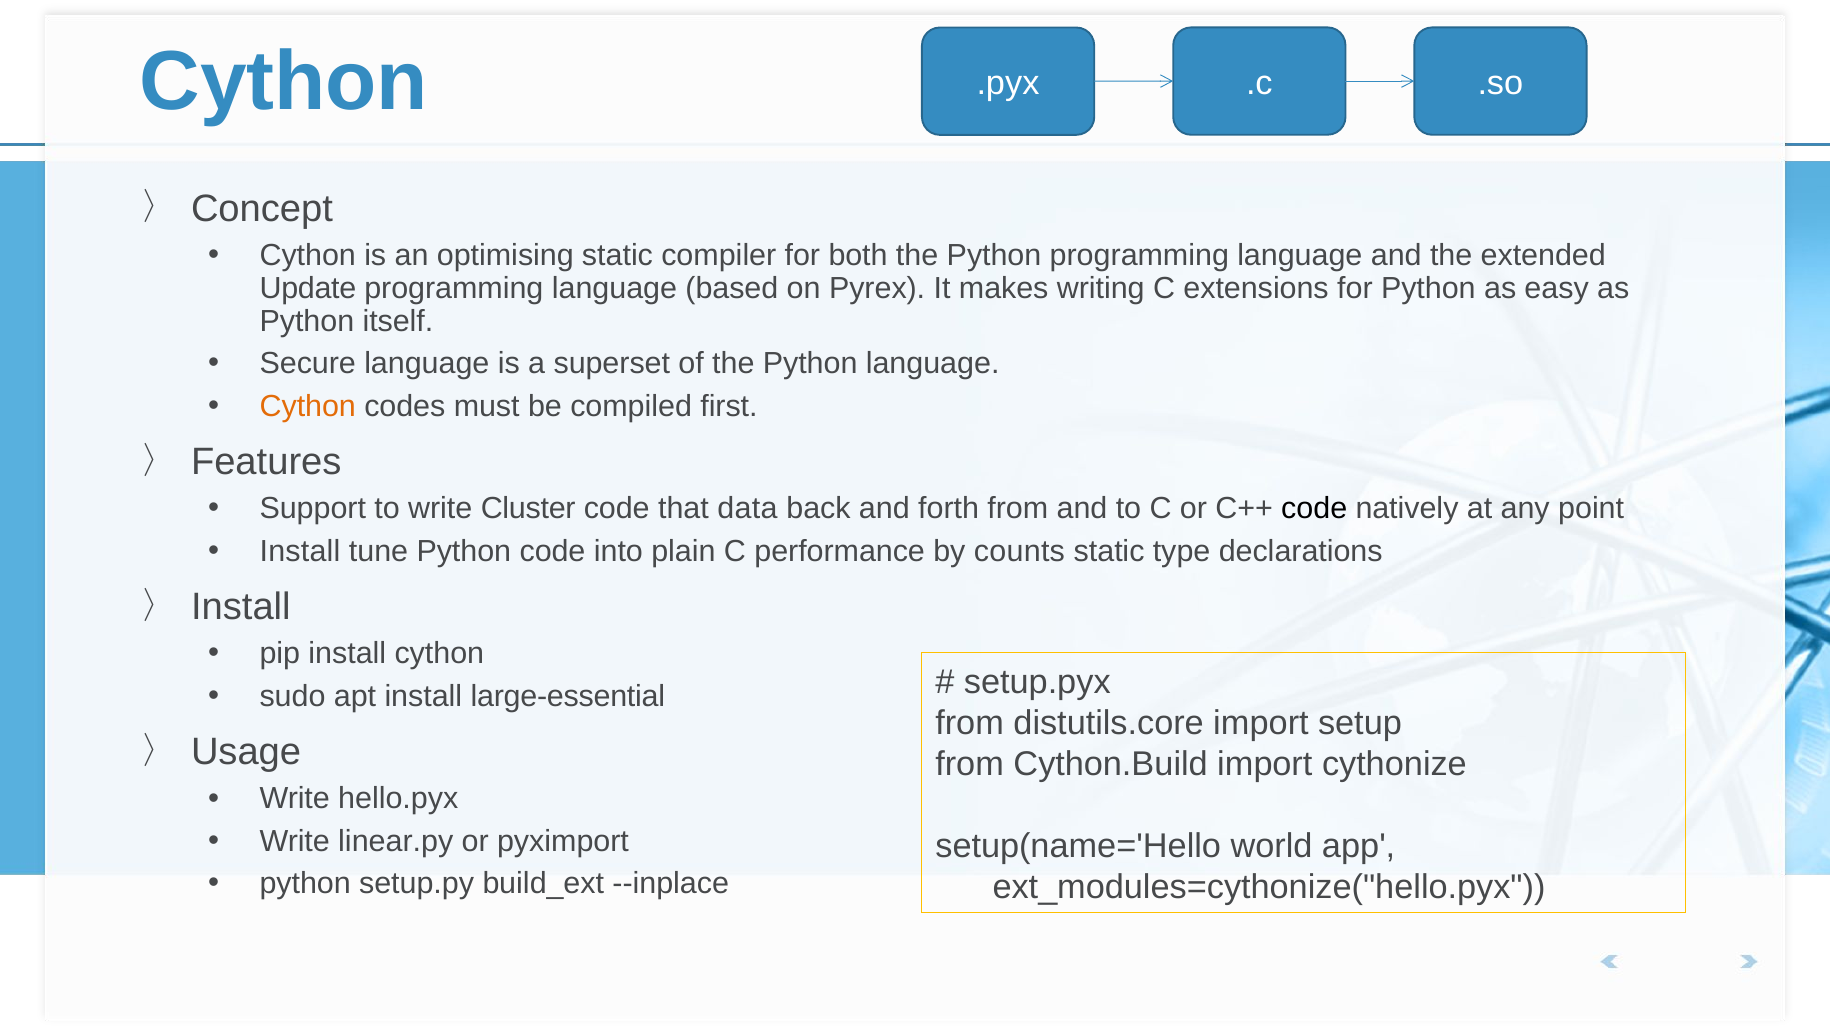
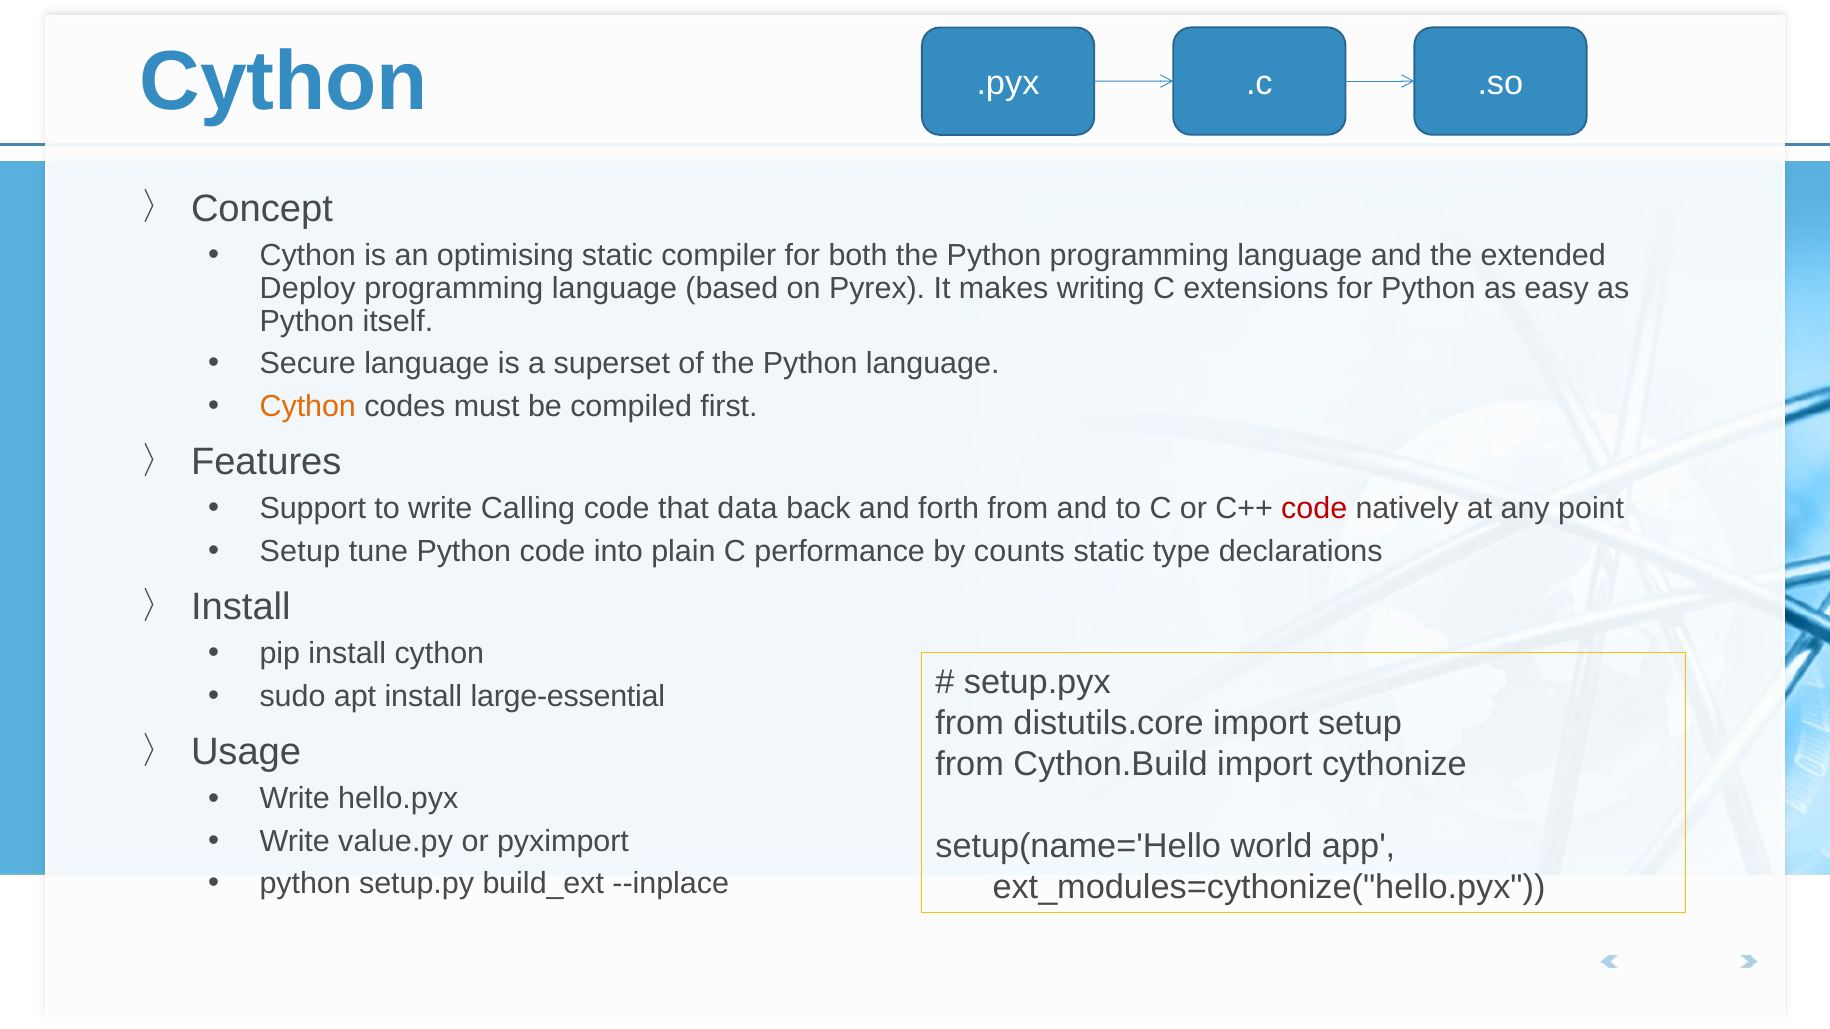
Update: Update -> Deploy
Cluster: Cluster -> Calling
code at (1314, 509) colour: black -> red
Install at (300, 551): Install -> Setup
linear.py: linear.py -> value.py
